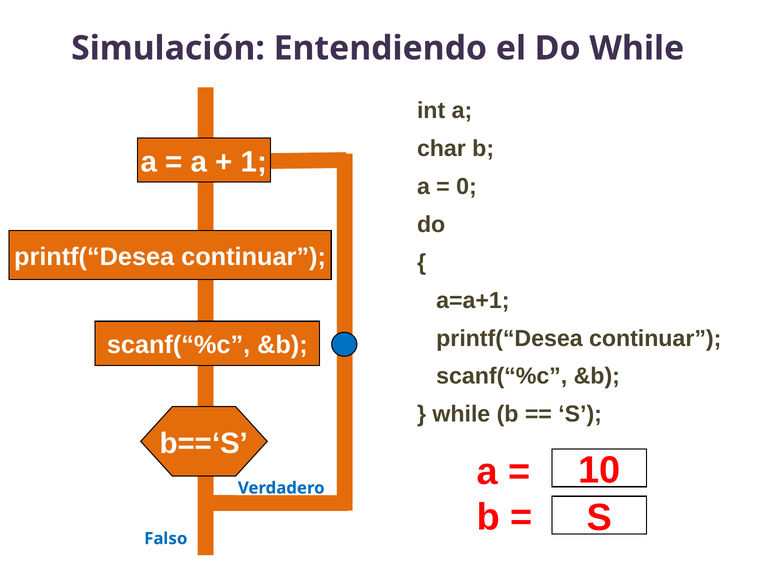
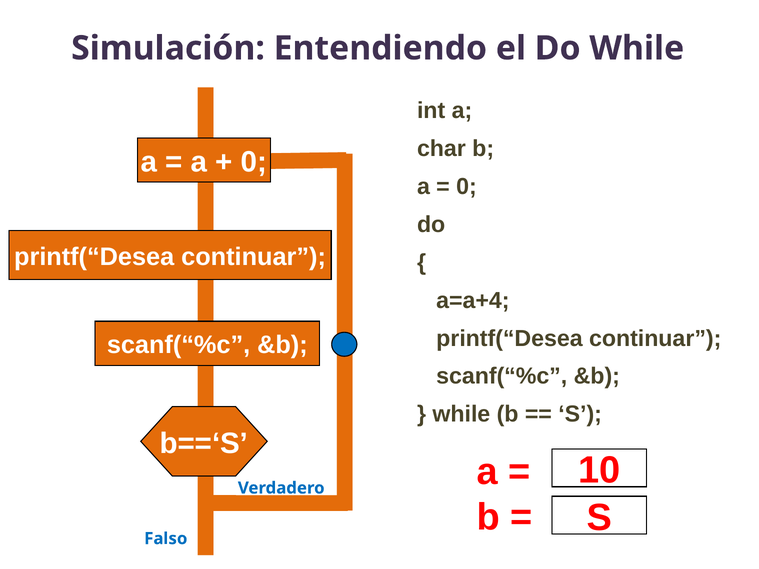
1 at (254, 162): 1 -> 0
a=a+1: a=a+1 -> a=a+4
